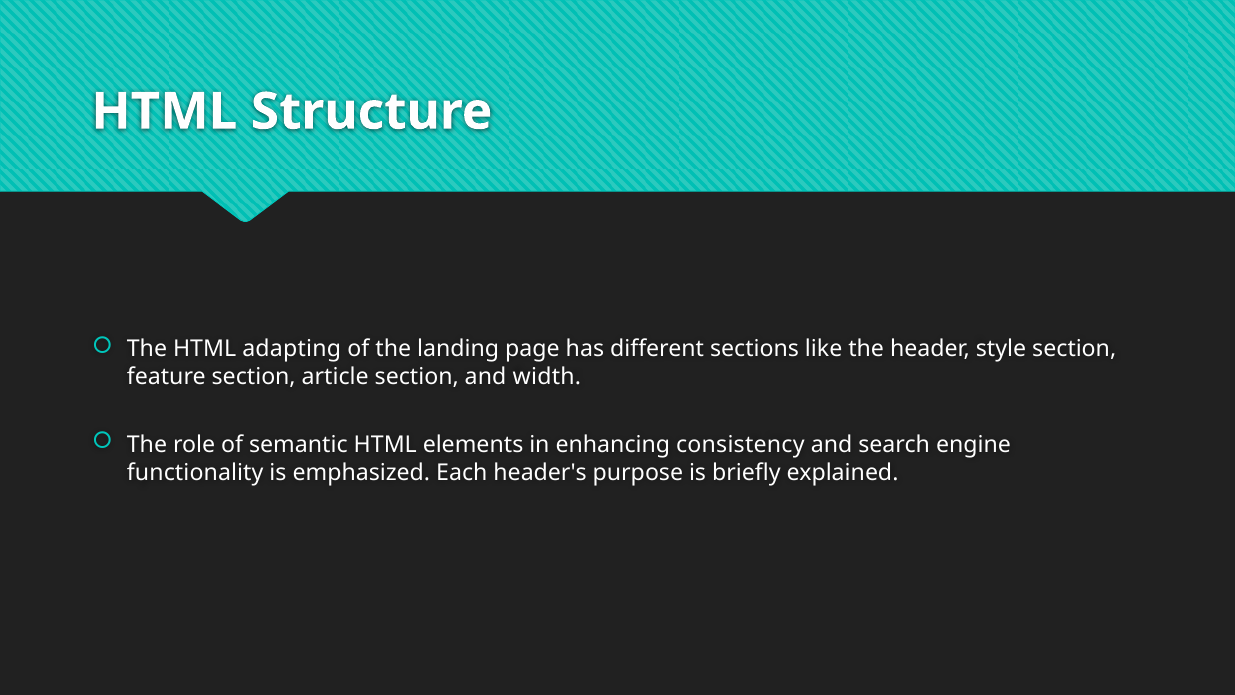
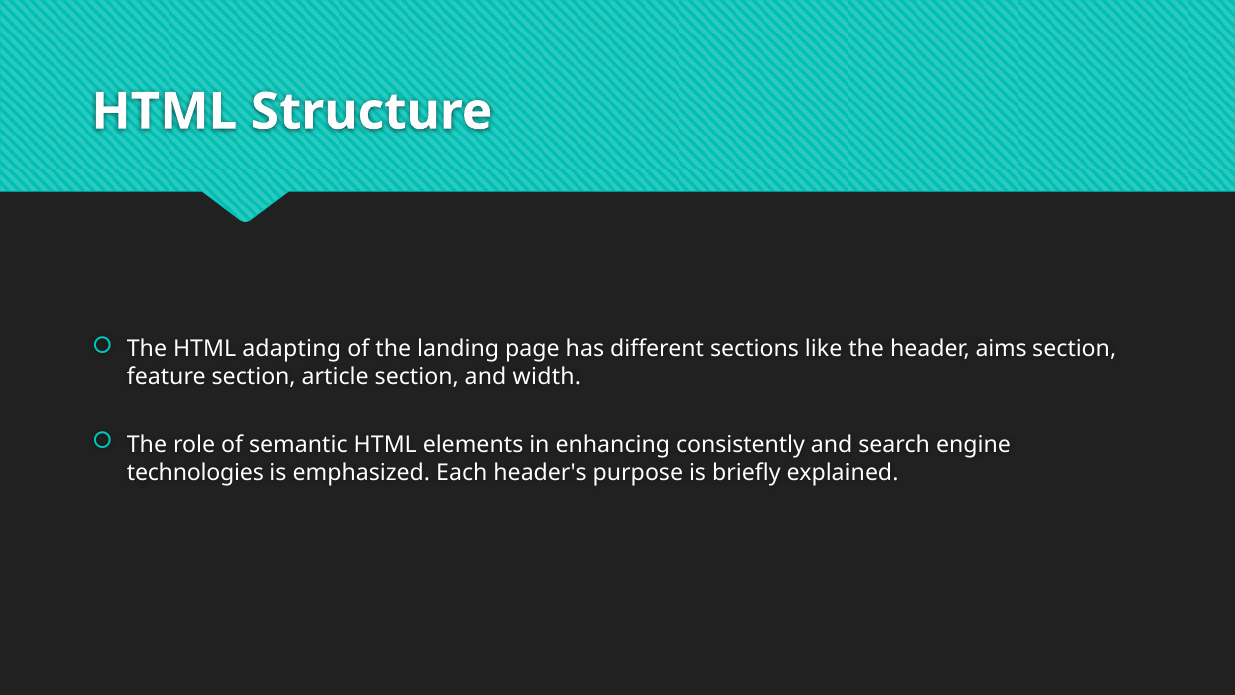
style: style -> aims
consistency: consistency -> consistently
functionality: functionality -> technologies
